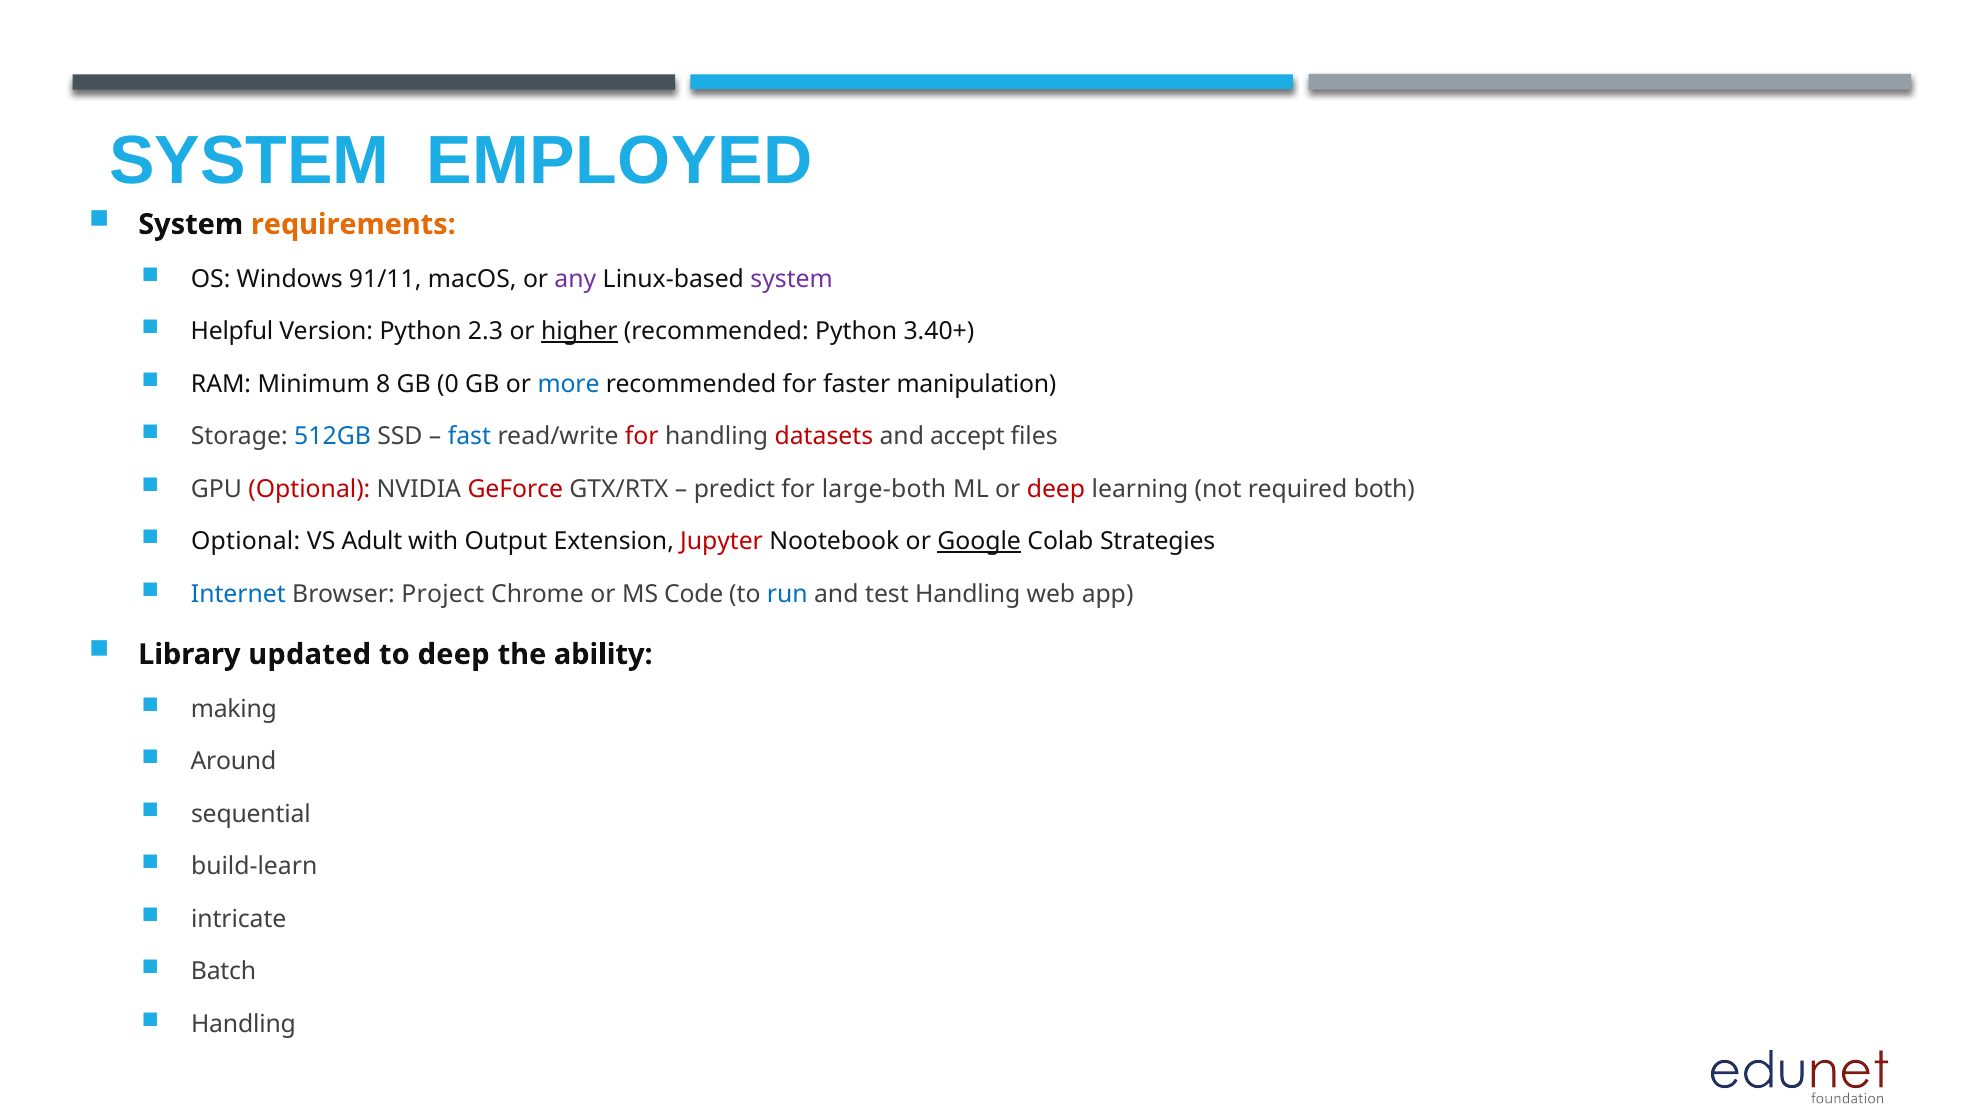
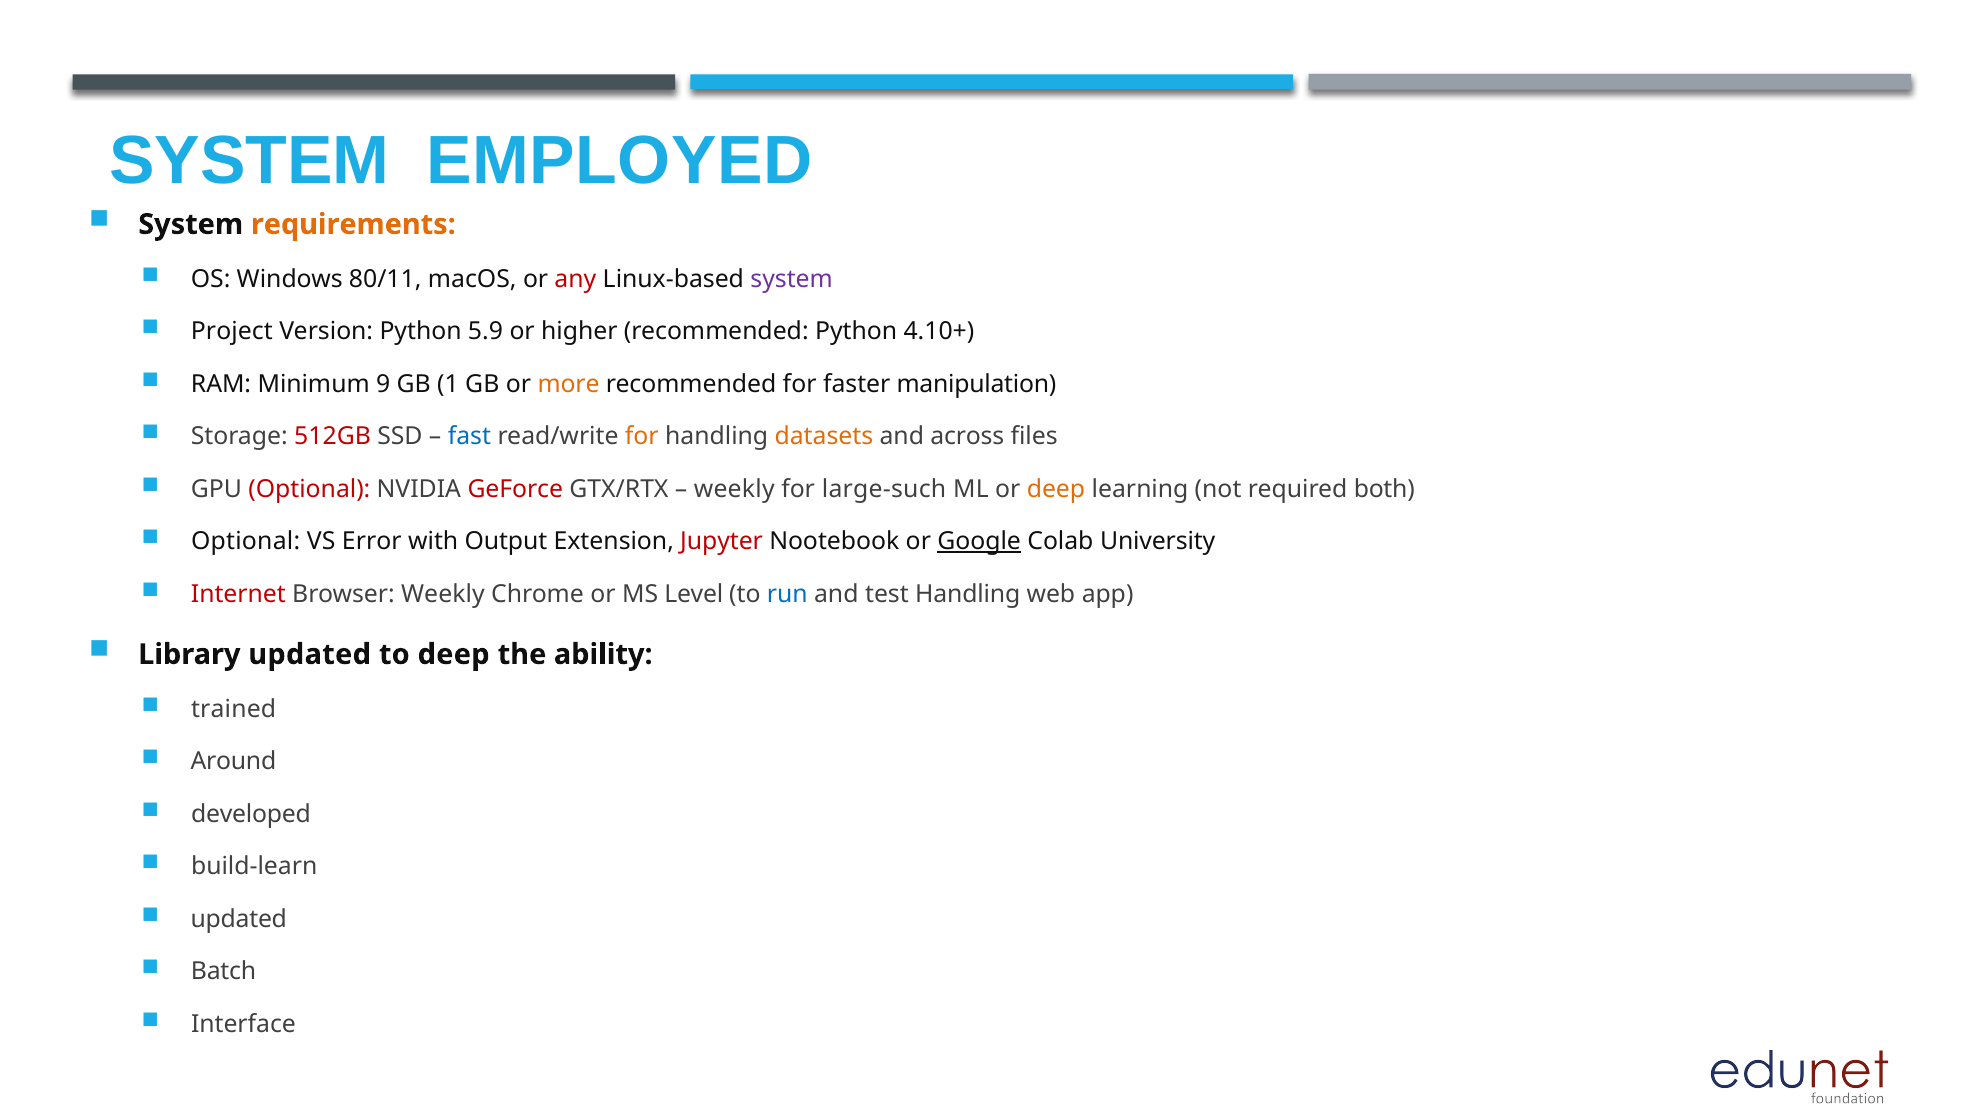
91/11: 91/11 -> 80/11
any colour: purple -> red
Helpful: Helpful -> Project
2.3: 2.3 -> 5.9
higher underline: present -> none
3.40+: 3.40+ -> 4.10+
8: 8 -> 9
0: 0 -> 1
more colour: blue -> orange
512GB colour: blue -> red
for at (642, 437) colour: red -> orange
datasets colour: red -> orange
accept: accept -> across
predict at (734, 489): predict -> weekly
large-both: large-both -> large-such
deep at (1056, 489) colour: red -> orange
Adult: Adult -> Error
Strategies: Strategies -> University
Internet colour: blue -> red
Browser Project: Project -> Weekly
Code: Code -> Level
making: making -> trained
sequential: sequential -> developed
intricate at (239, 919): intricate -> updated
Handling at (244, 1024): Handling -> Interface
